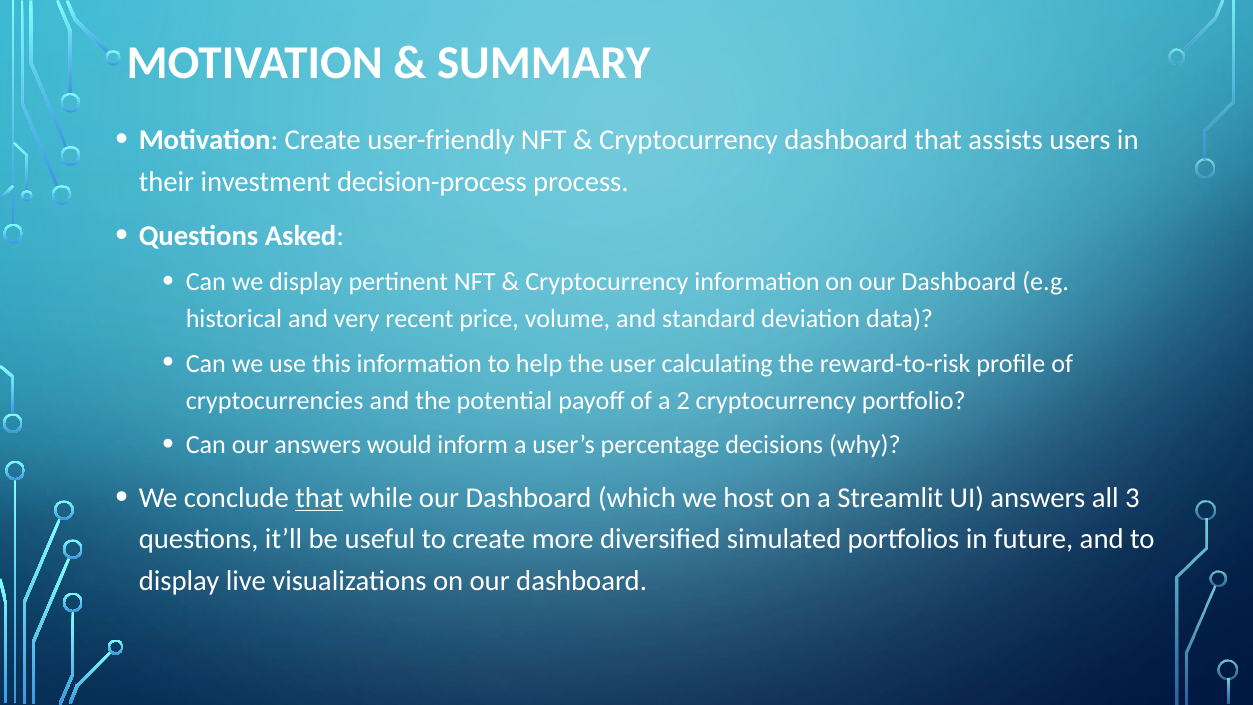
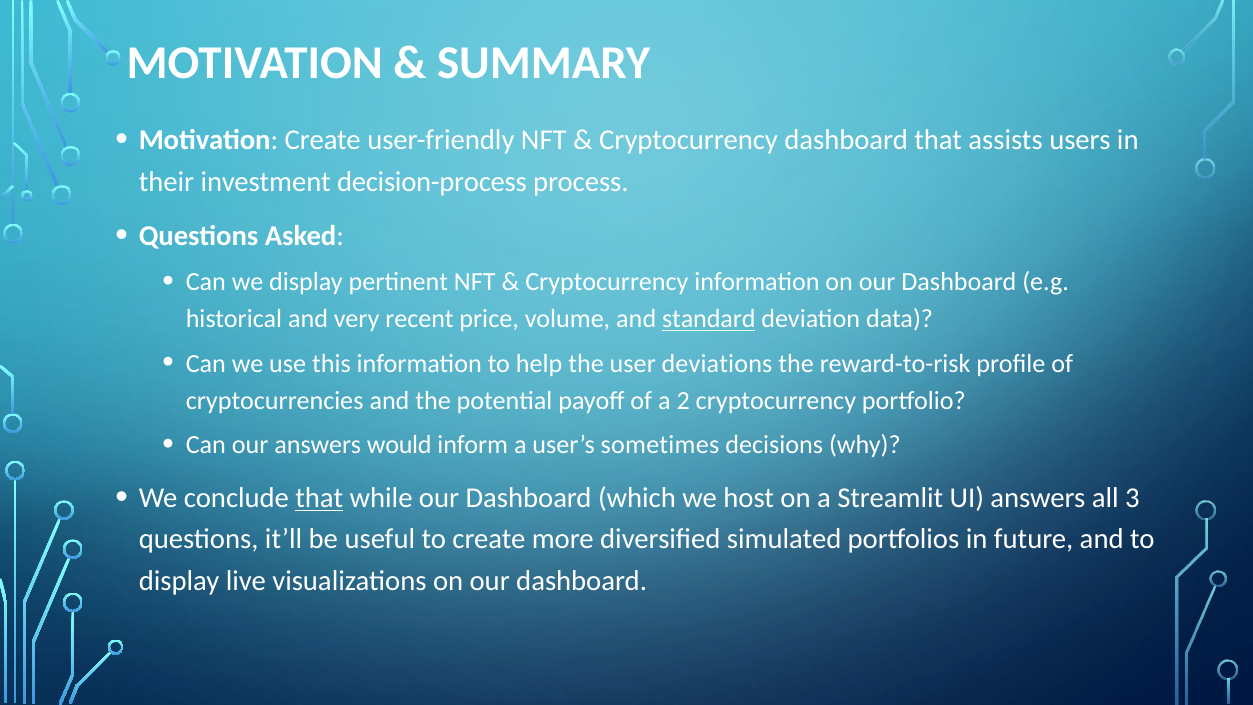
standard underline: none -> present
calculating: calculating -> deviations
percentage: percentage -> sometimes
